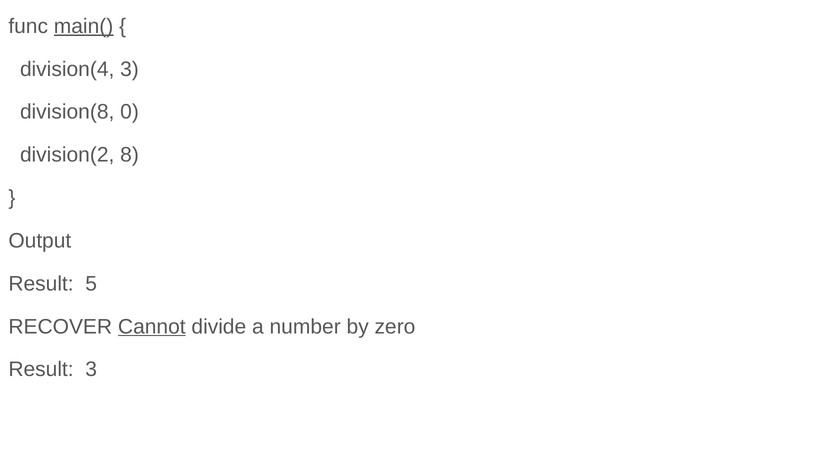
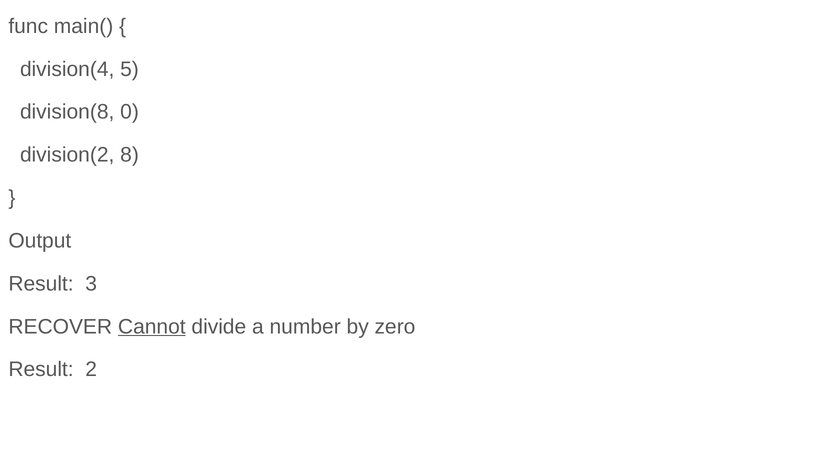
main( underline: present -> none
division(4 3: 3 -> 5
5: 5 -> 3
Result 3: 3 -> 2
